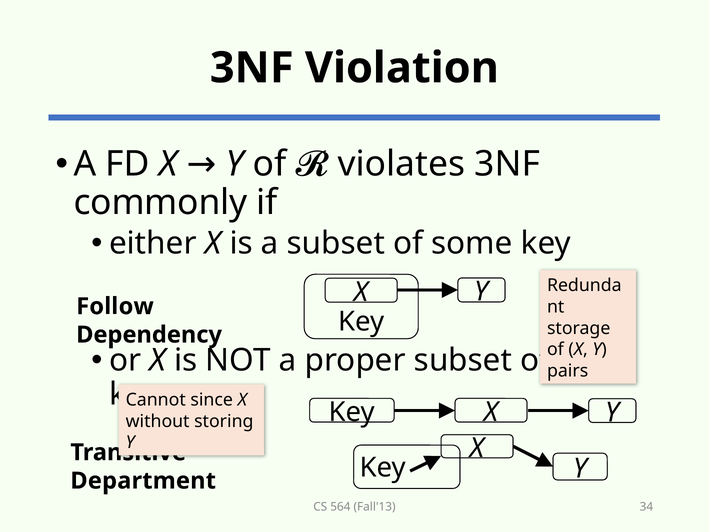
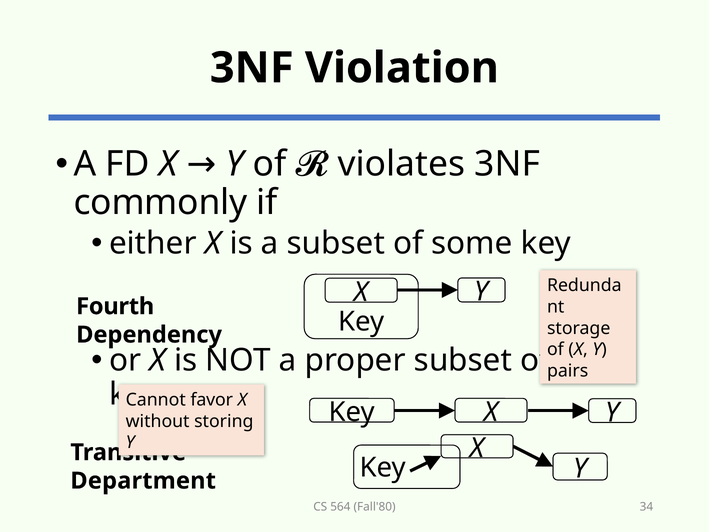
Follow: Follow -> Fourth
since: since -> favor
Fall'13: Fall'13 -> Fall'80
